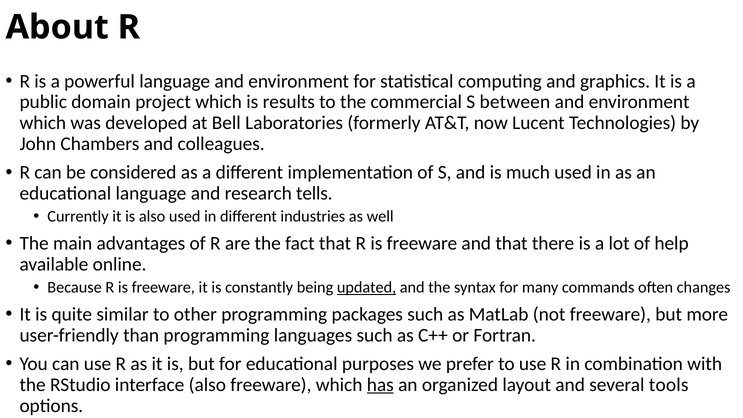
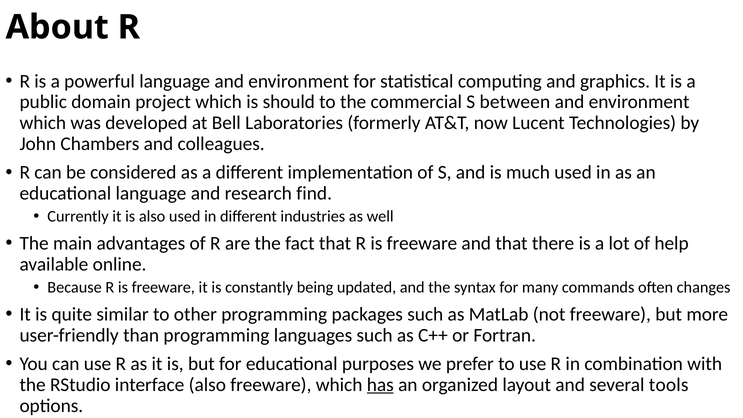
results: results -> should
tells: tells -> find
updated underline: present -> none
